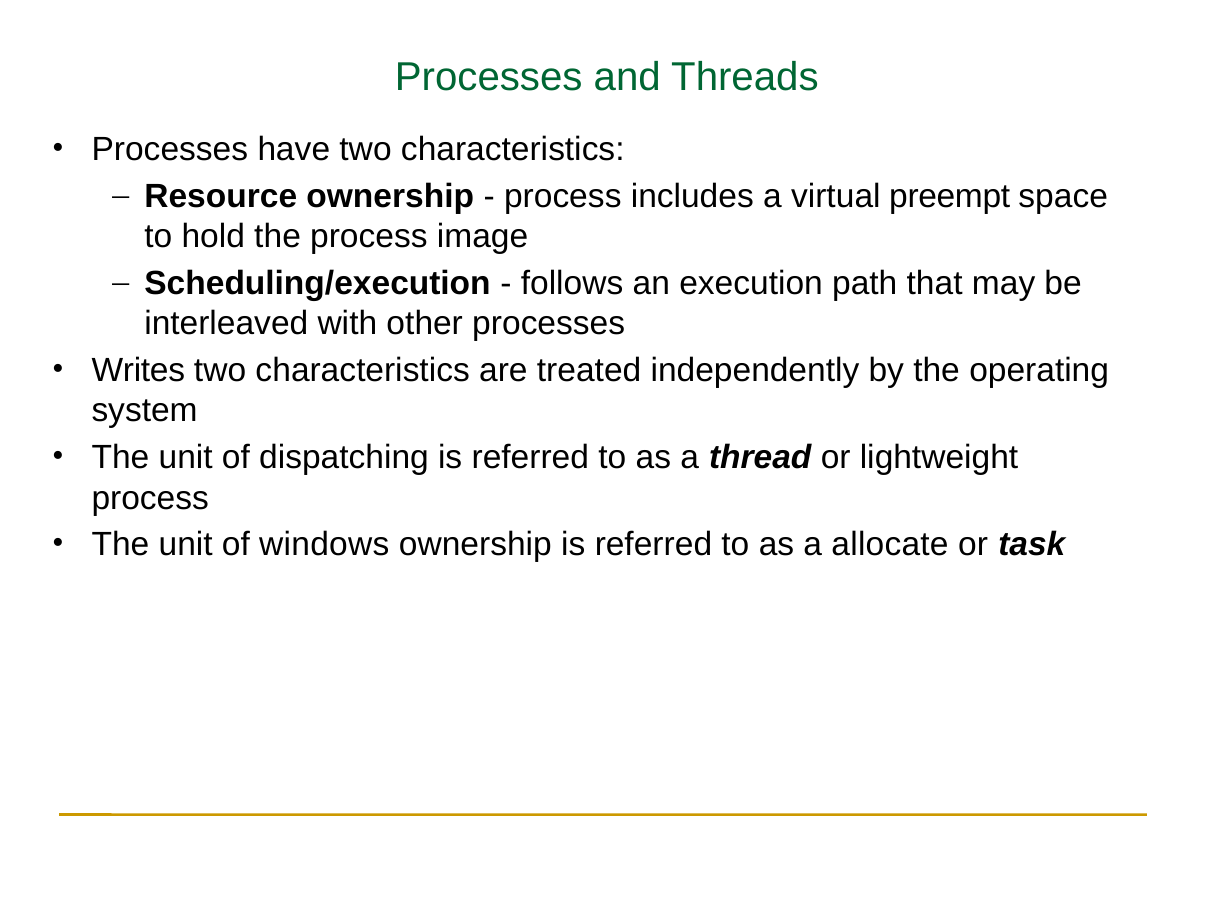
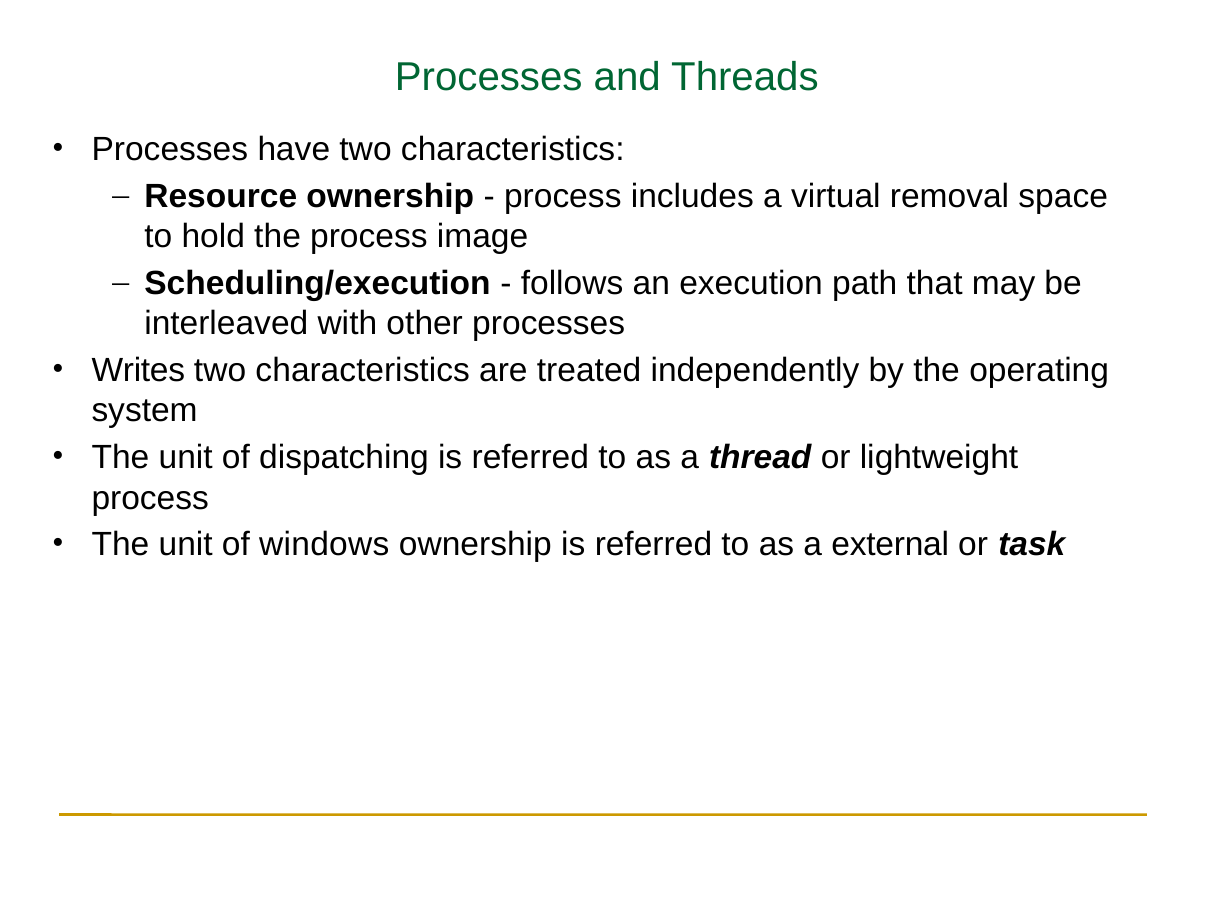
preempt: preempt -> removal
allocate: allocate -> external
